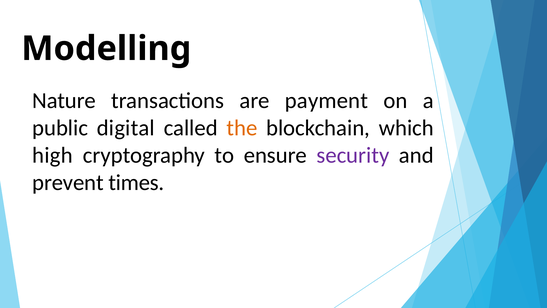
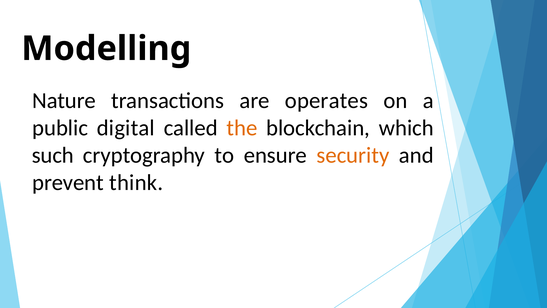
payment: payment -> operates
high: high -> such
security colour: purple -> orange
times: times -> think
